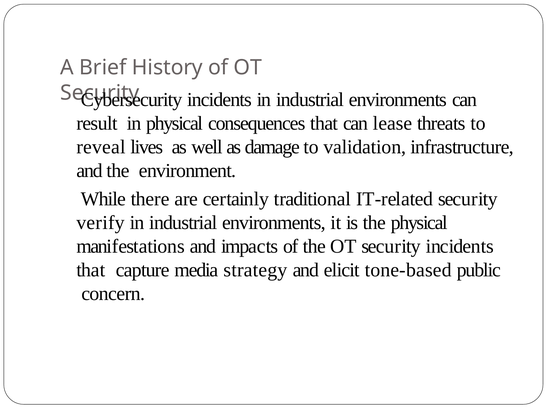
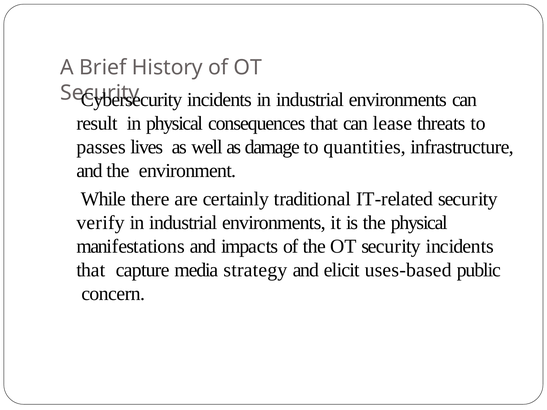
reveal: reveal -> passes
validation: validation -> quantities
tone-based: tone-based -> uses-based
